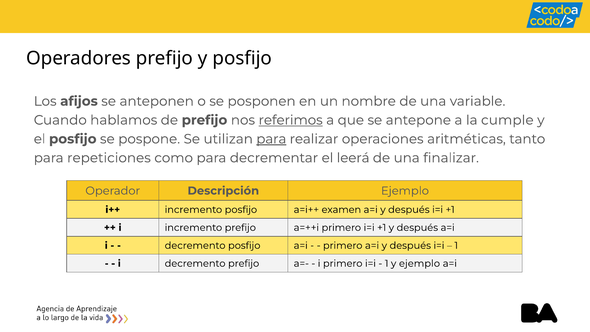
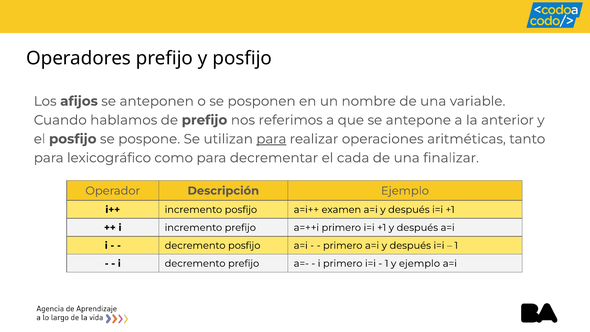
referimos underline: present -> none
cumple: cumple -> anterior
repeticiones: repeticiones -> lexicográfico
leerá: leerá -> cada
